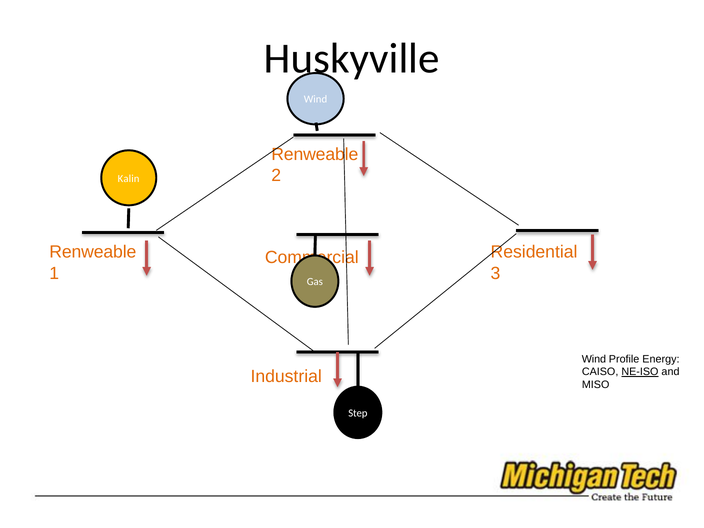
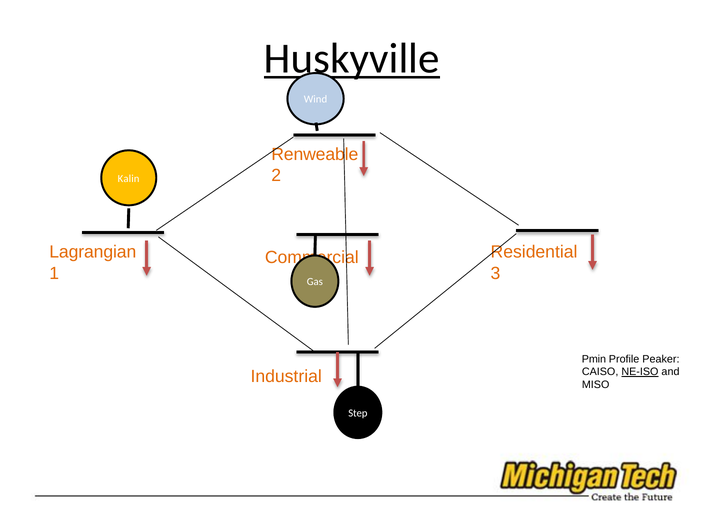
Huskyville underline: none -> present
Renweable at (93, 252): Renweable -> Lagrangian
Wind at (594, 359): Wind -> Pmin
Energy: Energy -> Peaker
